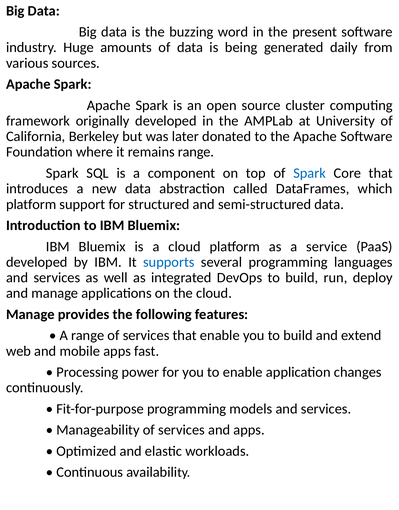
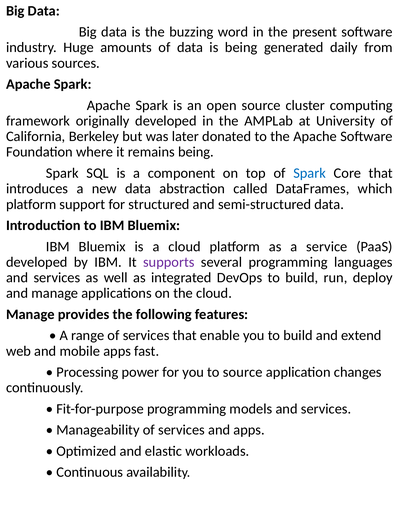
remains range: range -> being
supports colour: blue -> purple
to enable: enable -> source
